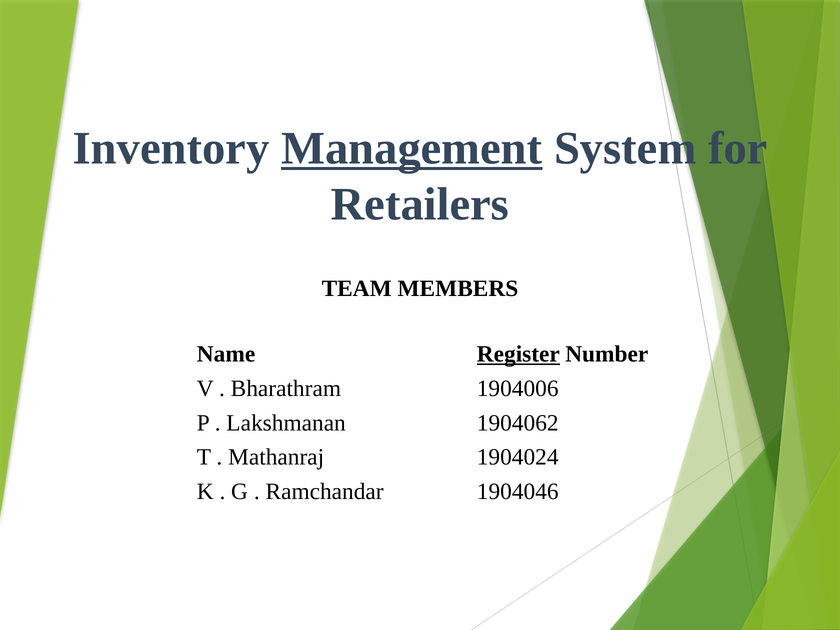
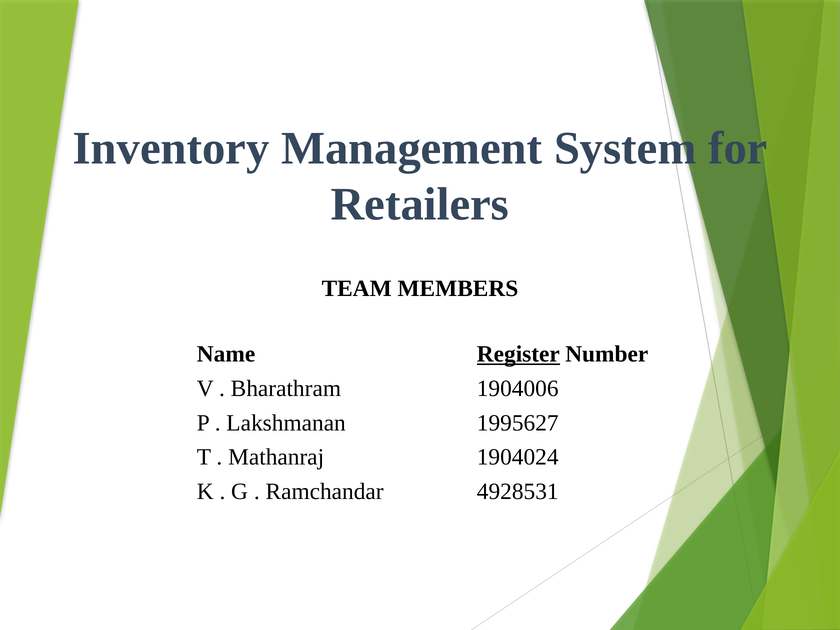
Management underline: present -> none
1904062: 1904062 -> 1995627
1904046: 1904046 -> 4928531
